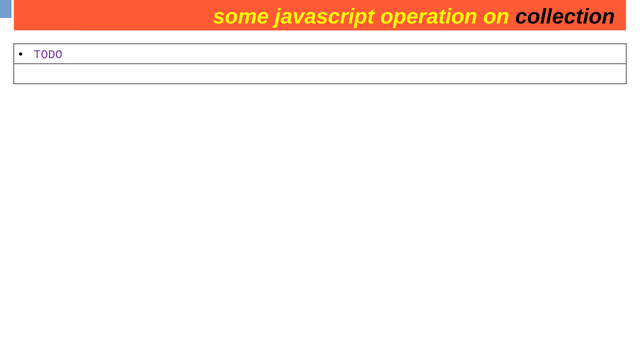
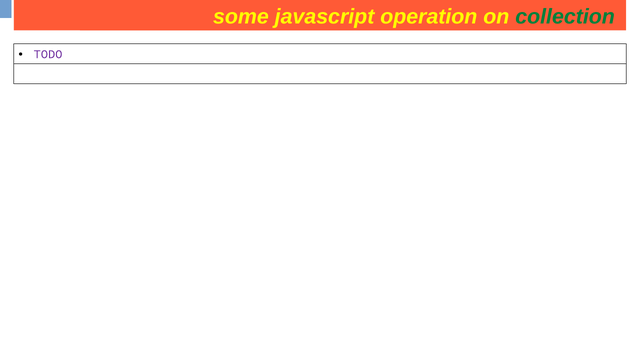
collection at (565, 17) colour: black -> green
